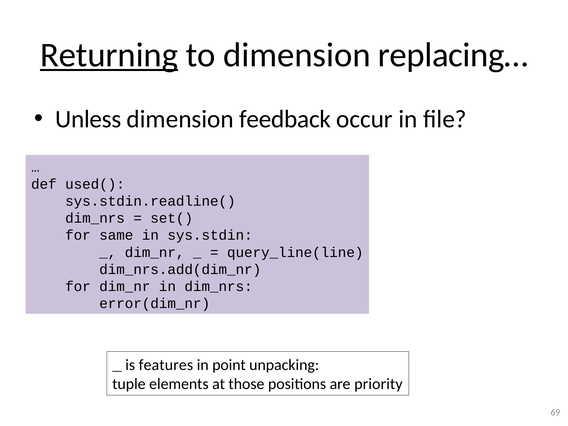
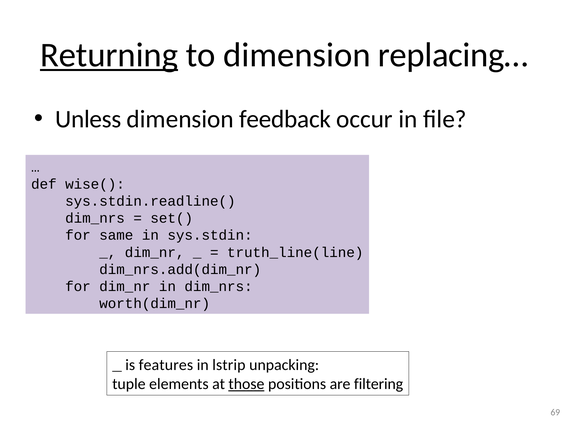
used(: used( -> wise(
query_line(line: query_line(line -> truth_line(line
error(dim_nr: error(dim_nr -> worth(dim_nr
point: point -> lstrip
those underline: none -> present
priority: priority -> filtering
